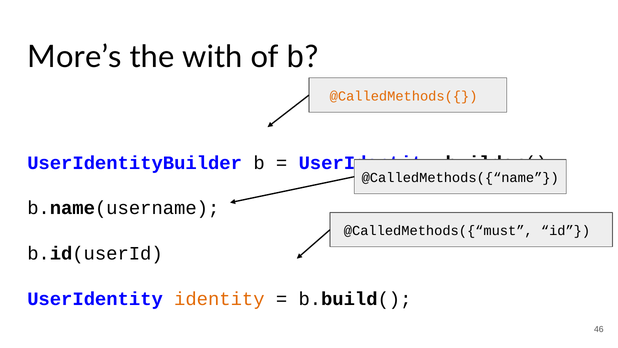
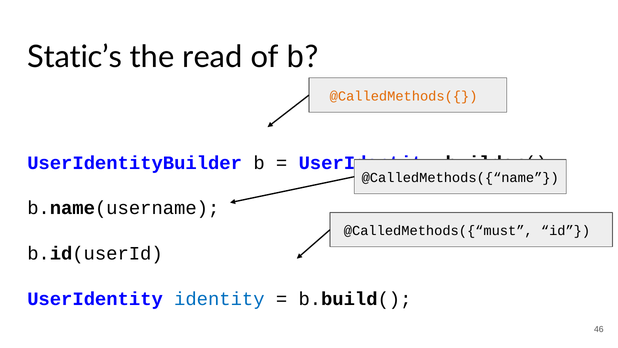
More’s: More’s -> Static’s
with: with -> read
identity colour: orange -> blue
